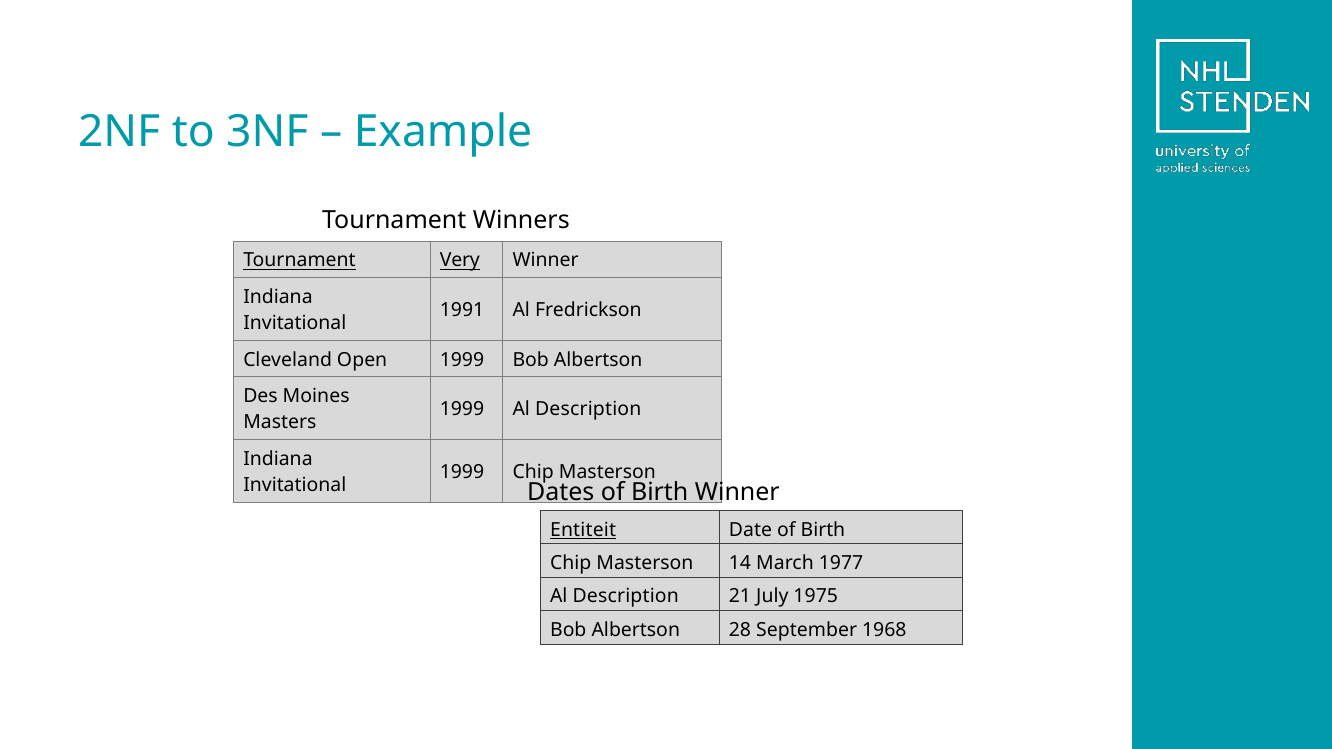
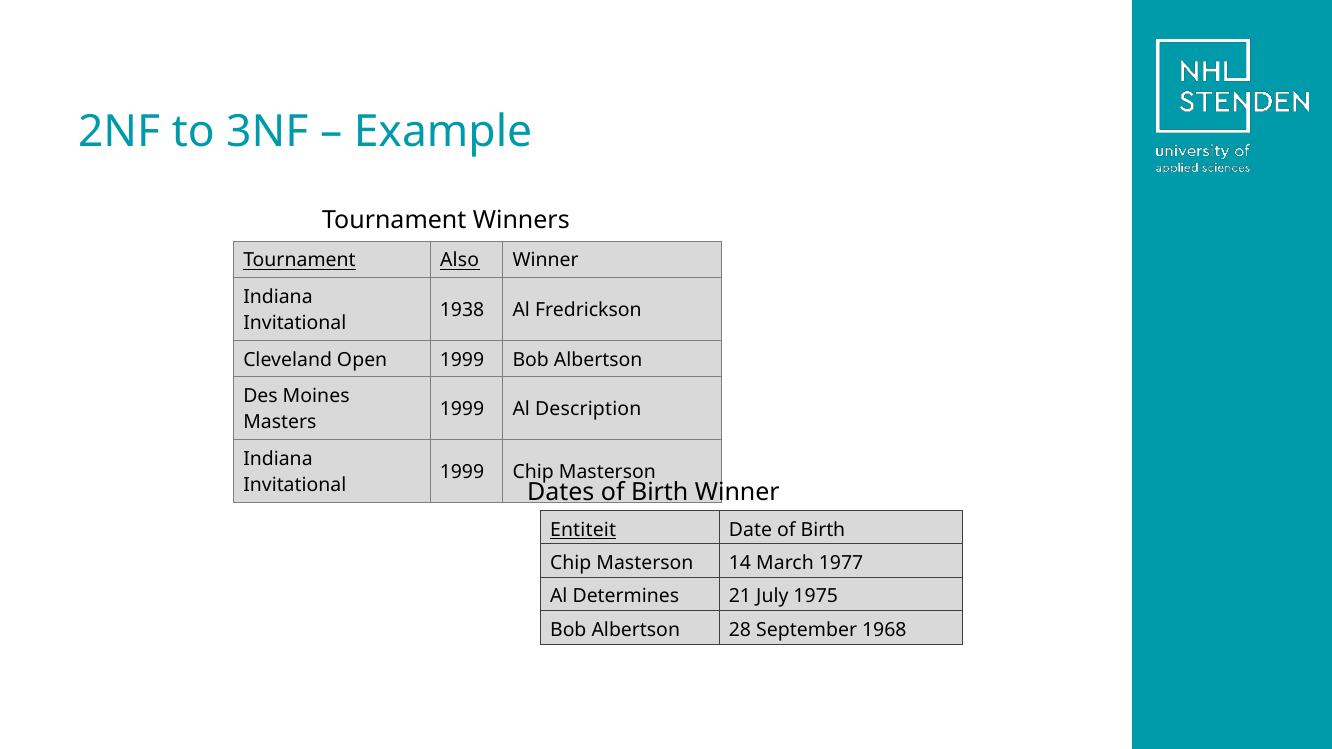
Very: Very -> Also
1991: 1991 -> 1938
Description at (626, 597): Description -> Determines
